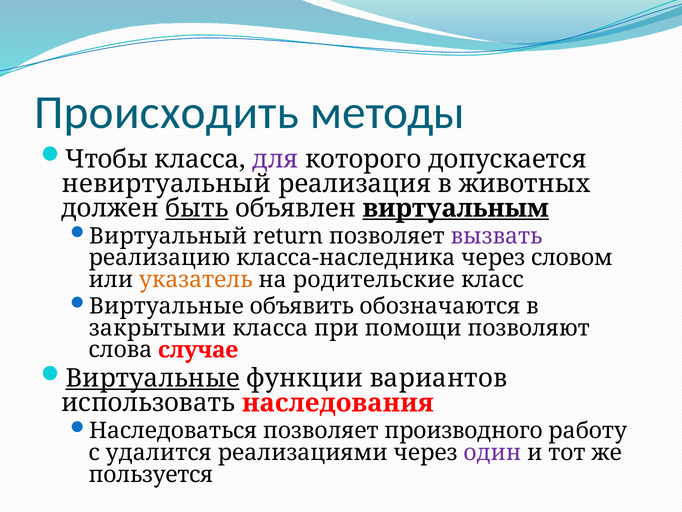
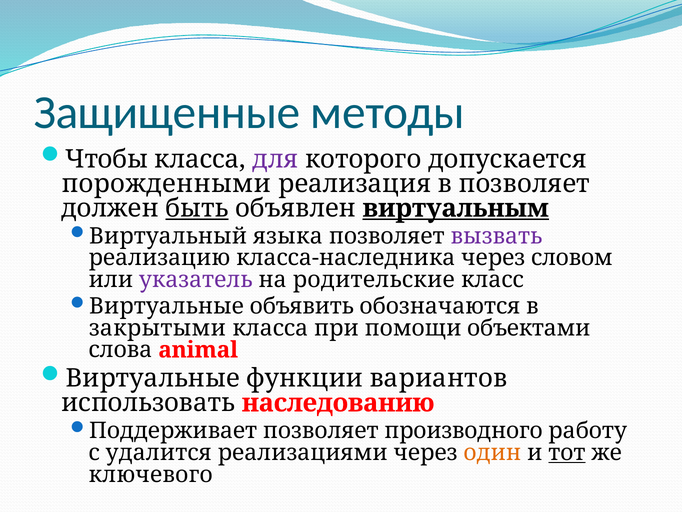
Происходить: Происходить -> Защищенные
невиртуальный: невиртуальный -> порожденными
в животных: животных -> позволяет
return: return -> языка
указатель colour: orange -> purple
позволяют: позволяют -> объектами
случае: случае -> animal
Виртуальные at (153, 378) underline: present -> none
наследования: наследования -> наследованию
Наследоваться: Наследоваться -> Поддерживает
один colour: purple -> orange
тот underline: none -> present
пользуется: пользуется -> ключевого
